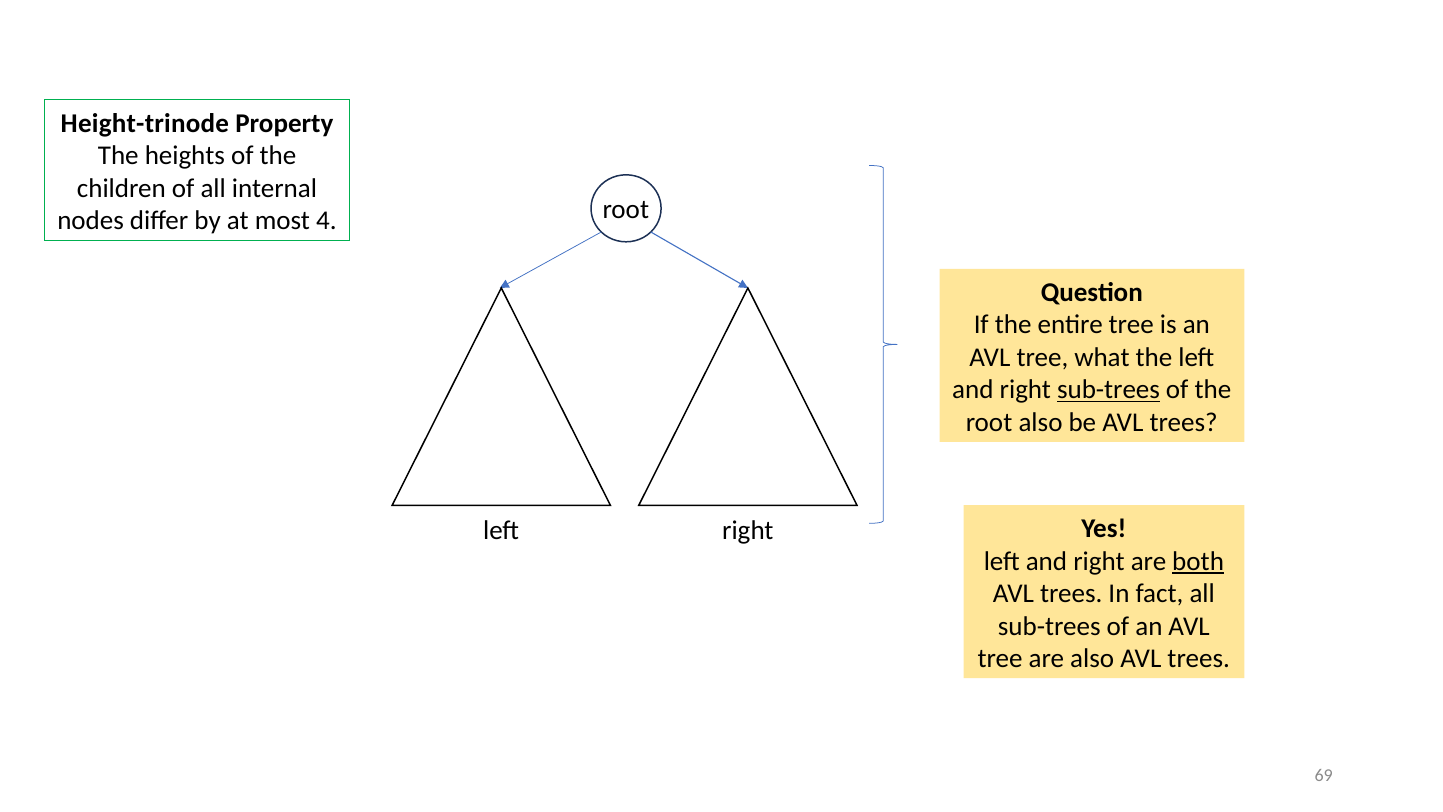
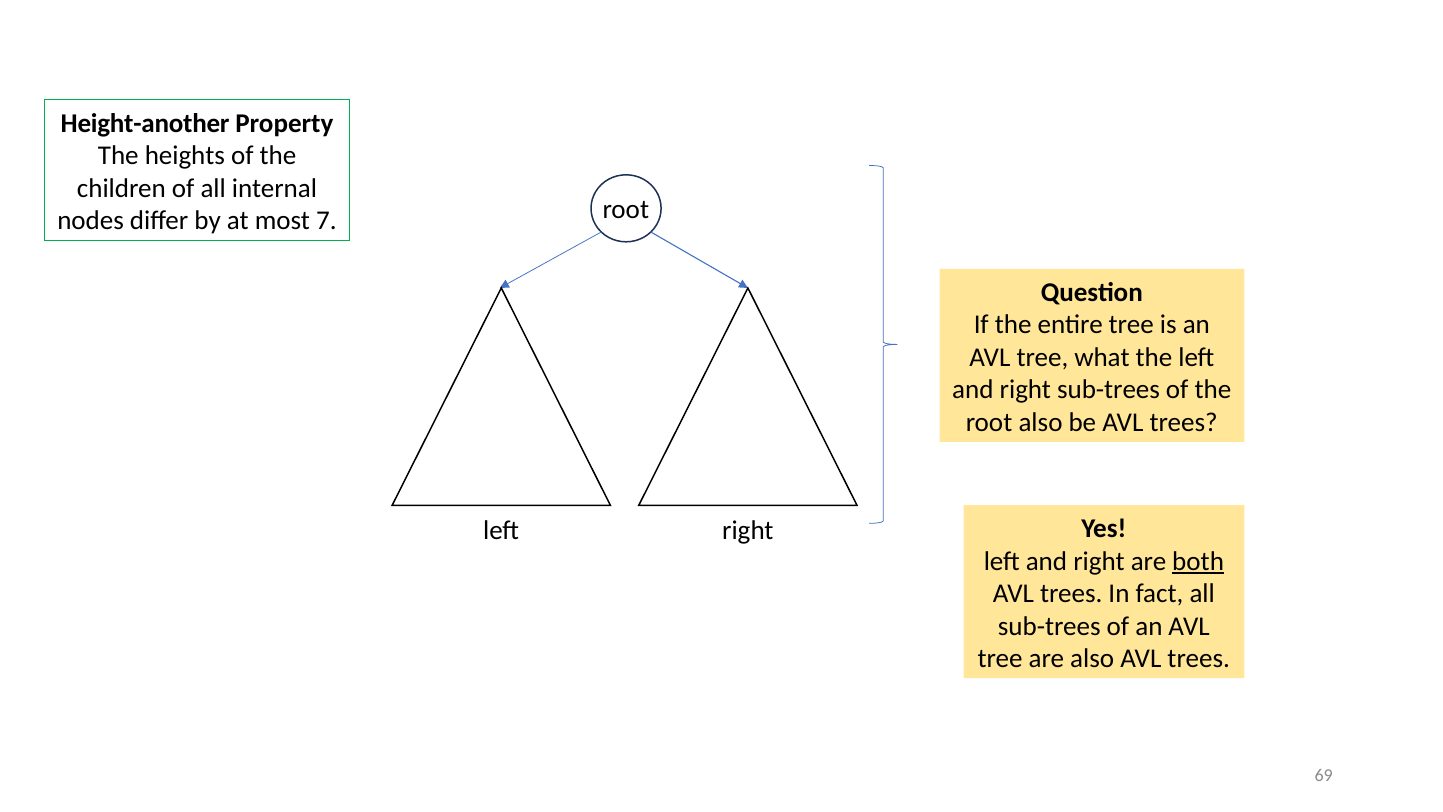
Height-trinode: Height-trinode -> Height-another
4: 4 -> 7
sub-trees at (1109, 390) underline: present -> none
